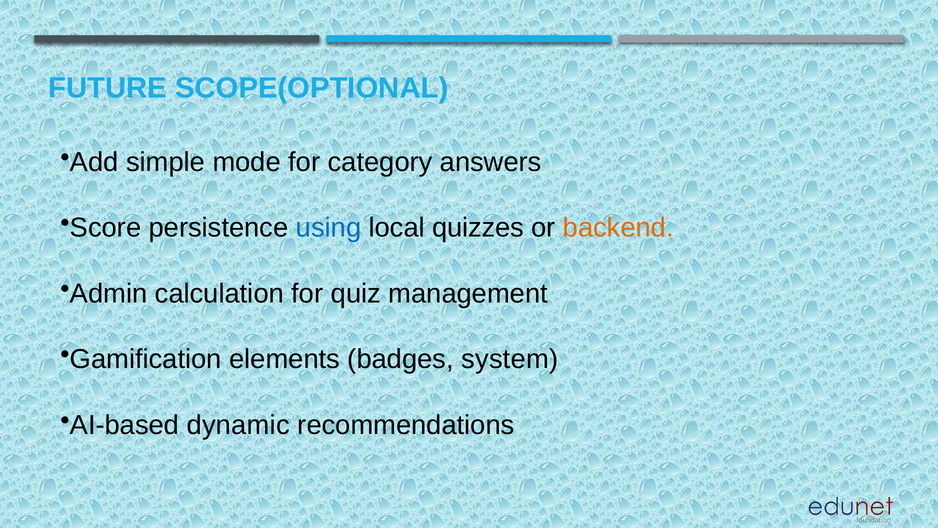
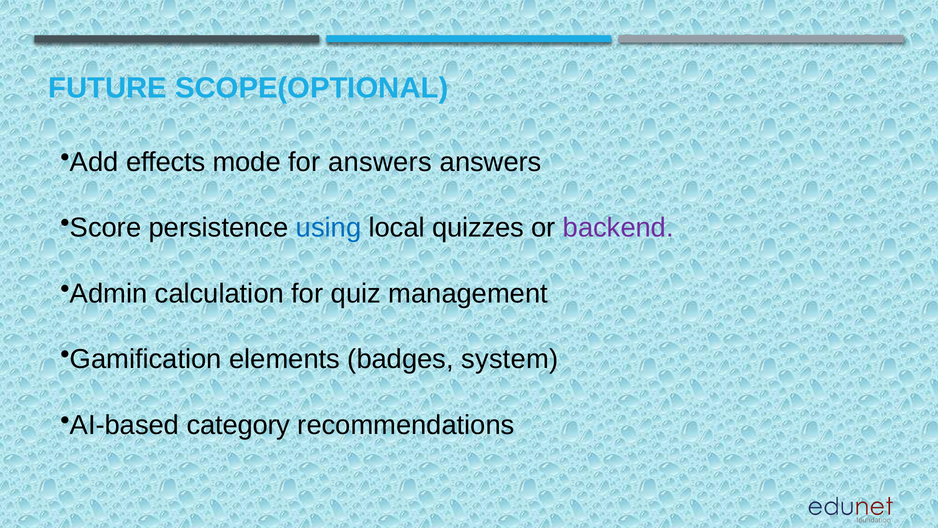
simple: simple -> effects
for category: category -> answers
backend colour: orange -> purple
dynamic: dynamic -> category
